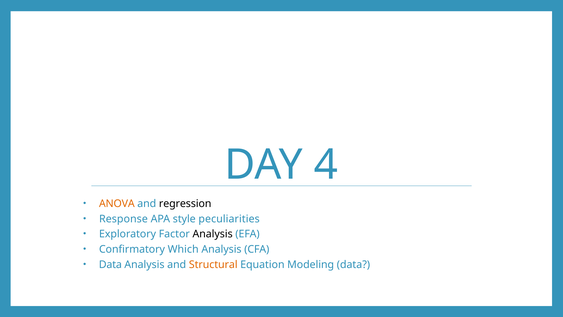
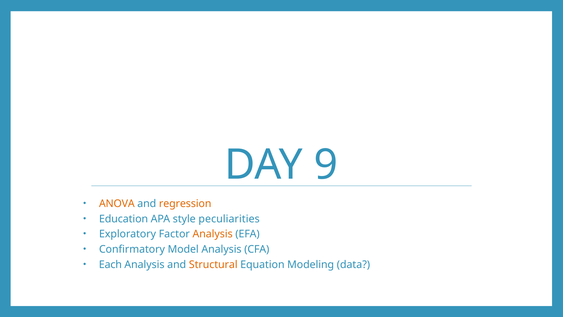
4: 4 -> 9
regression colour: black -> orange
Response: Response -> Education
Analysis at (213, 234) colour: black -> orange
Which: Which -> Model
Data at (110, 264): Data -> Each
